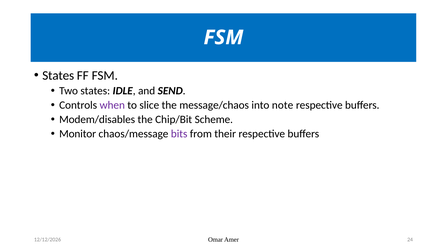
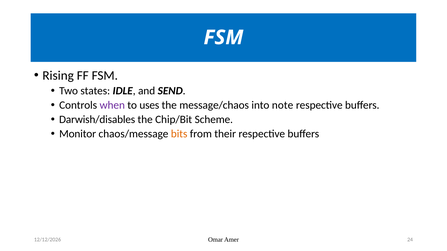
States at (58, 76): States -> Rising
slice: slice -> uses
Modem/disables: Modem/disables -> Darwish/disables
bits colour: purple -> orange
